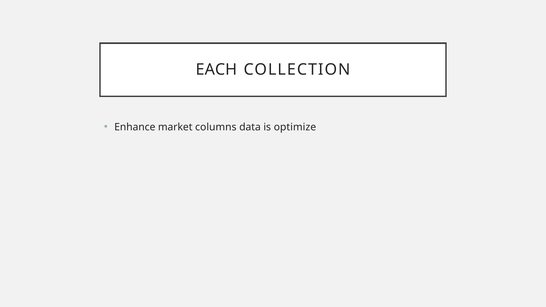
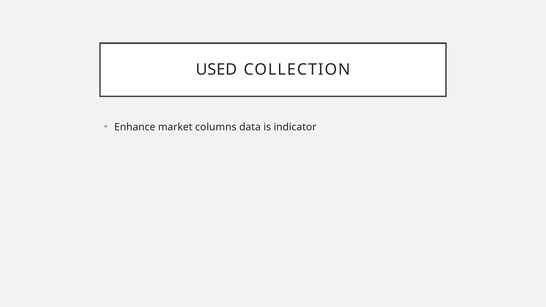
EACH: EACH -> USED
optimize: optimize -> indicator
